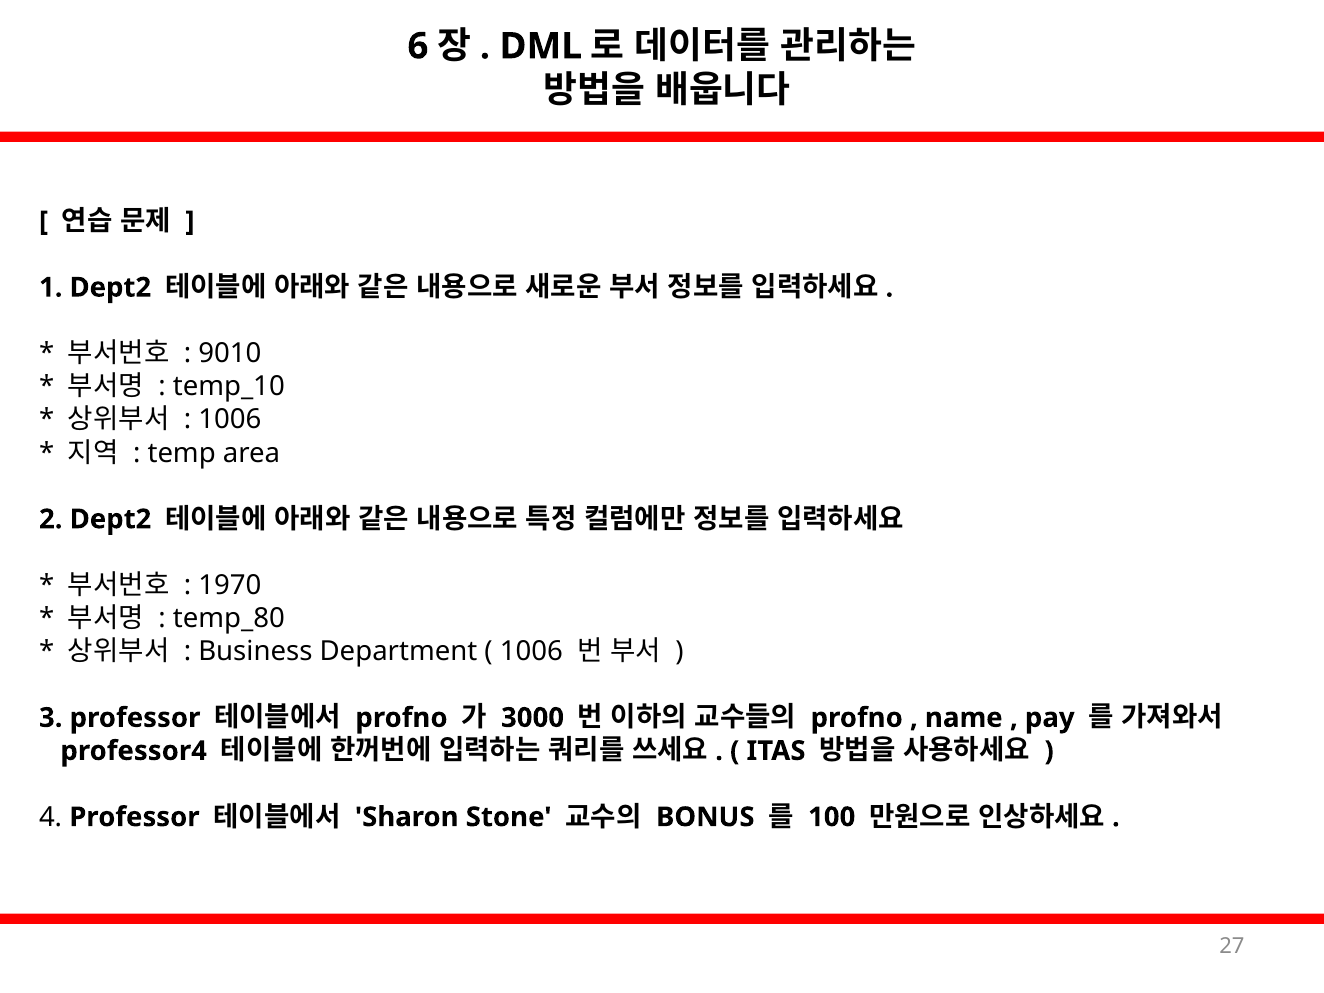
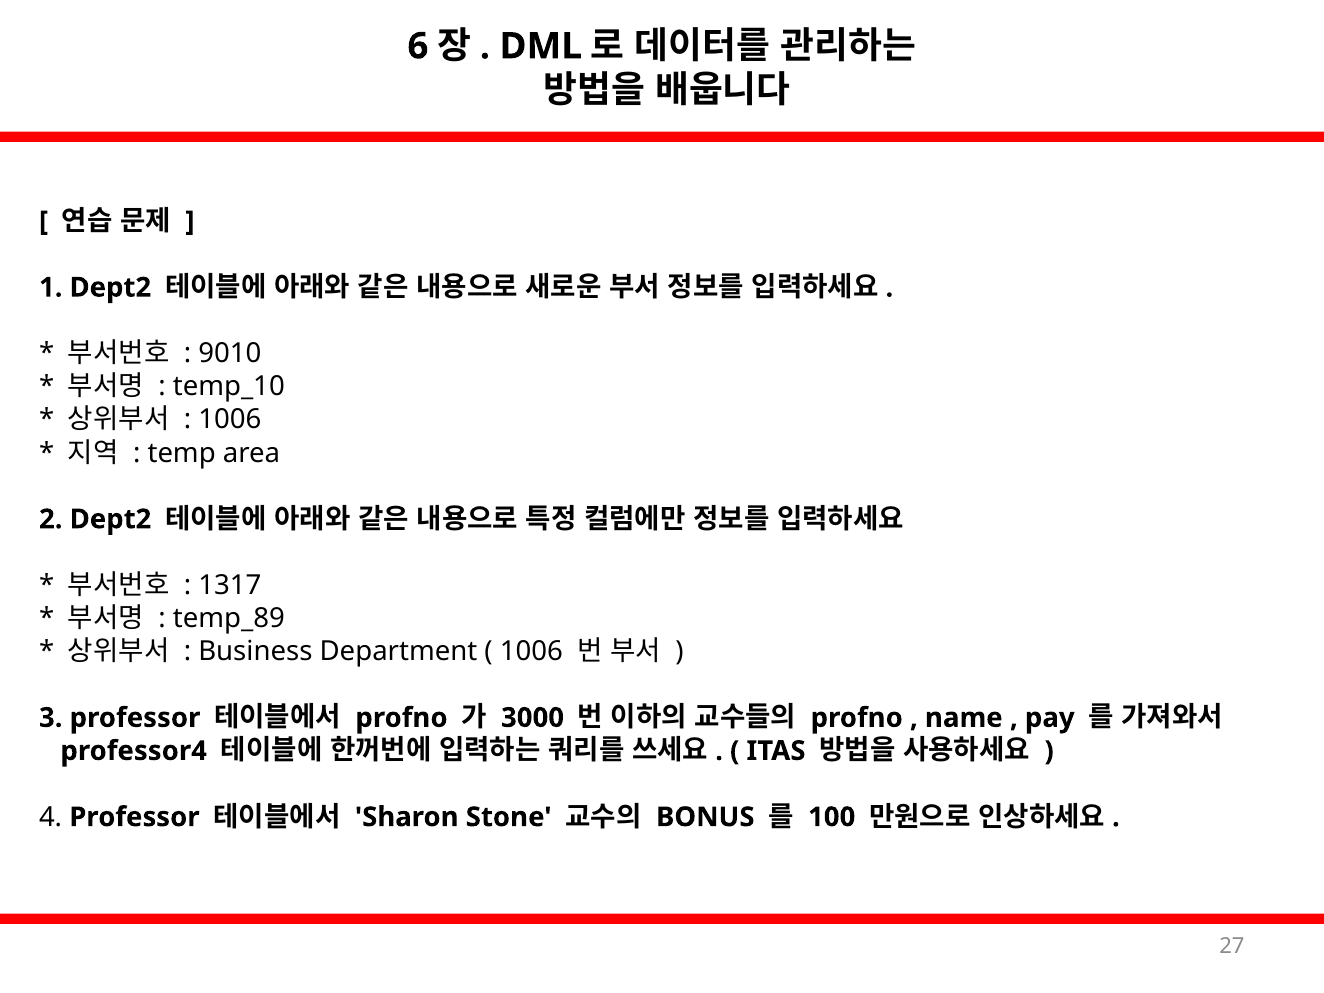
1970: 1970 -> 1317
temp_80: temp_80 -> temp_89
